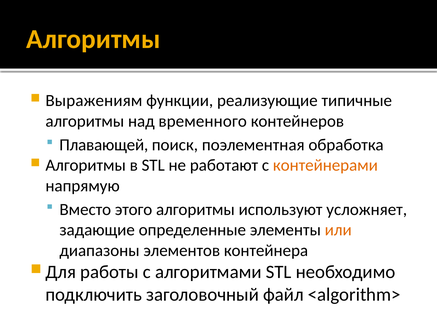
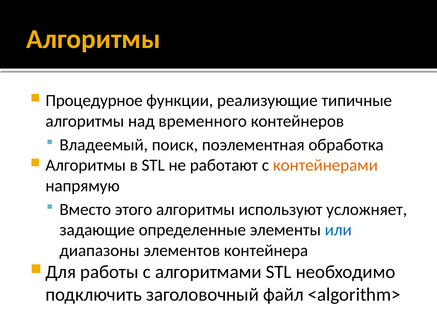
Выражениям: Выражениям -> Процедурное
Плавающей: Плавающей -> Владеемый
или colour: orange -> blue
